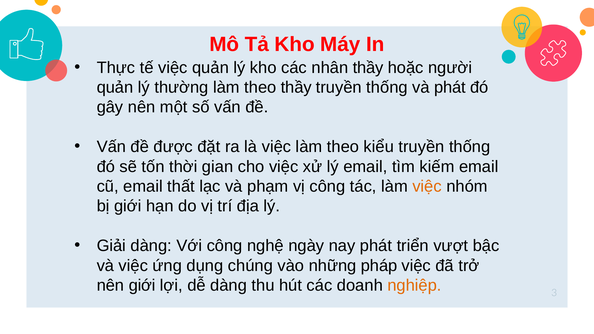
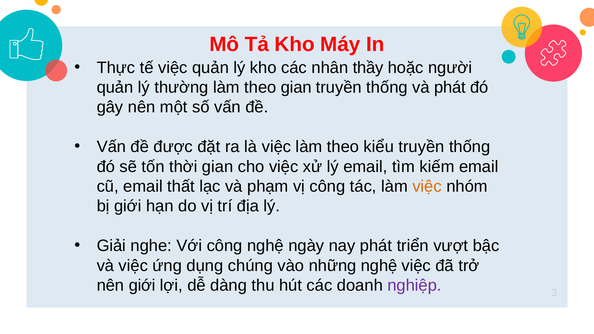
theo thầy: thầy -> gian
Giải dàng: dàng -> nghe
những pháp: pháp -> nghệ
nghiệp colour: orange -> purple
